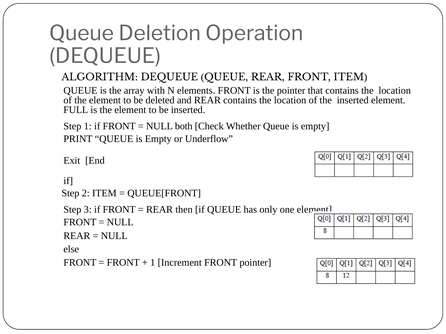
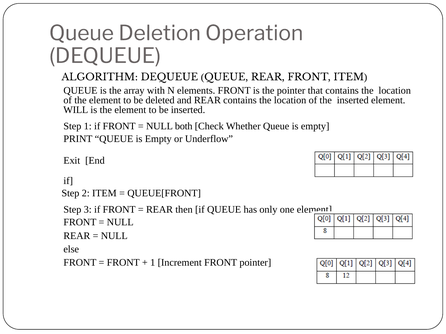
FULL: FULL -> WILL
